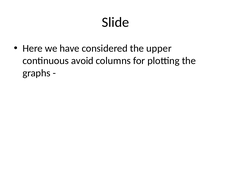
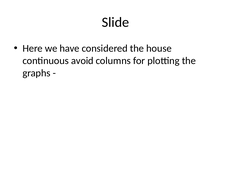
upper: upper -> house
